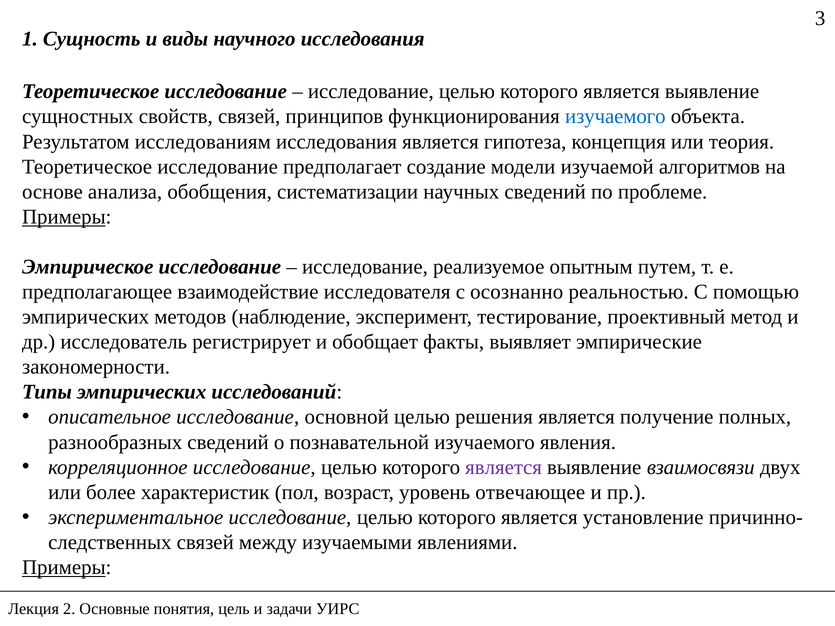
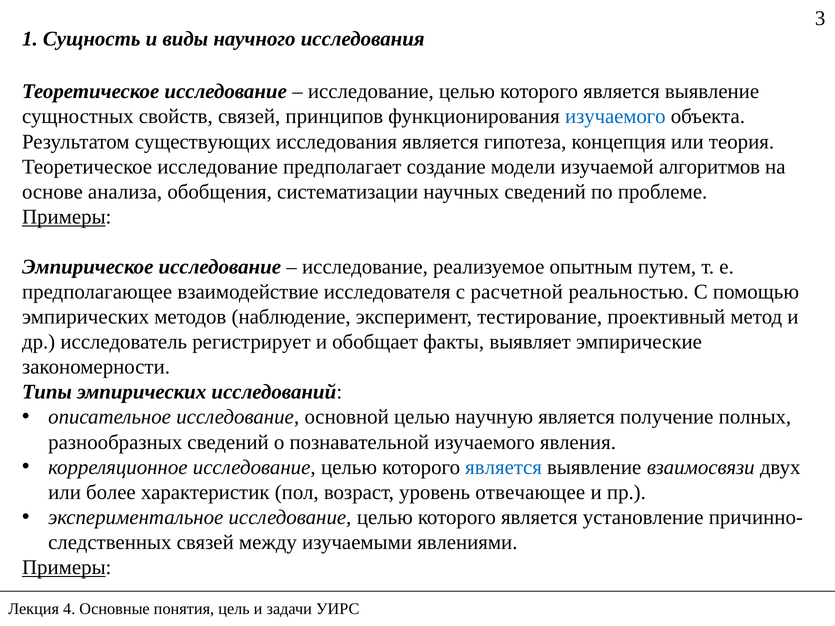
исследованиям: исследованиям -> существующих
осознанно: осознанно -> расчетной
решения: решения -> научную
является at (504, 467) colour: purple -> blue
2: 2 -> 4
